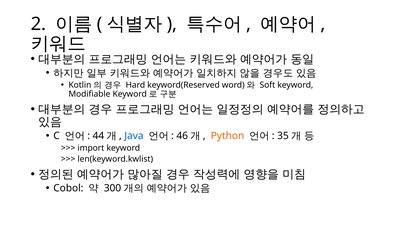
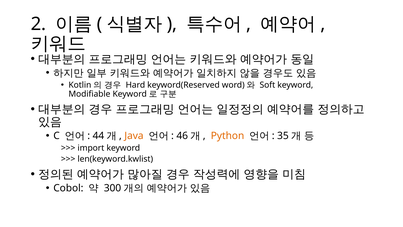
Java colour: blue -> orange
